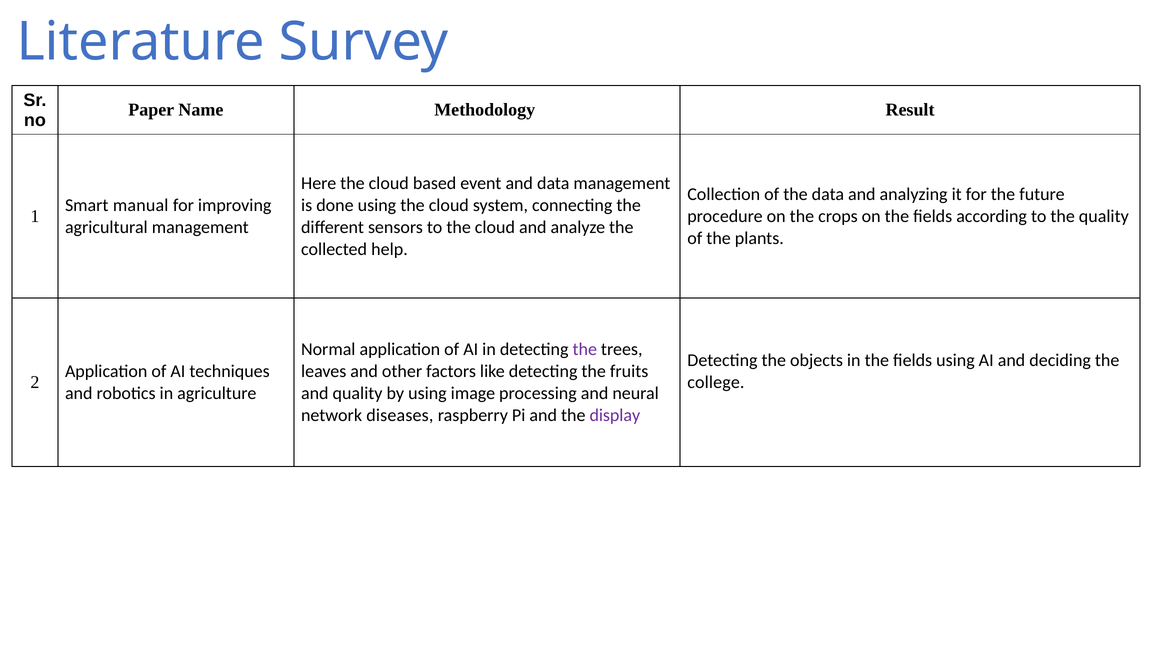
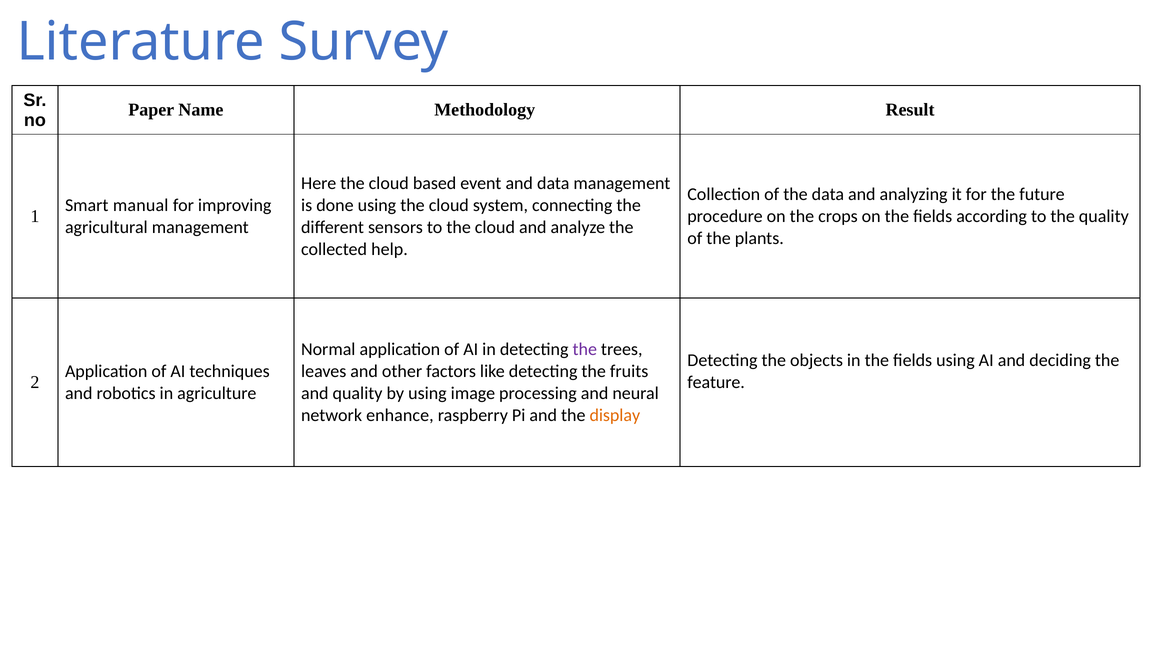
college: college -> feature
diseases: diseases -> enhance
display colour: purple -> orange
